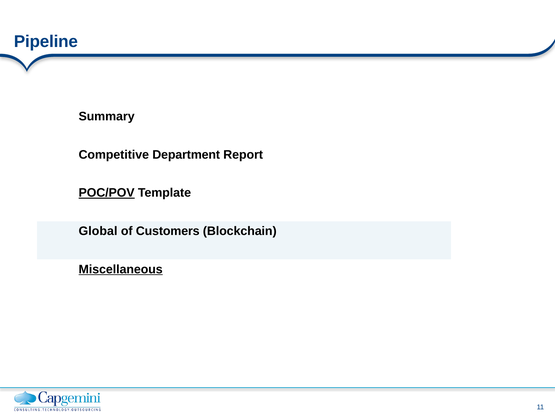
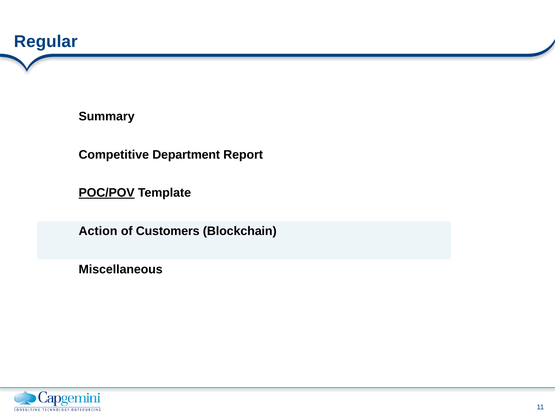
Pipeline: Pipeline -> Regular
Global: Global -> Action
Miscellaneous underline: present -> none
